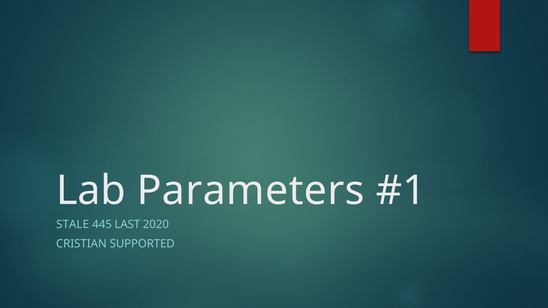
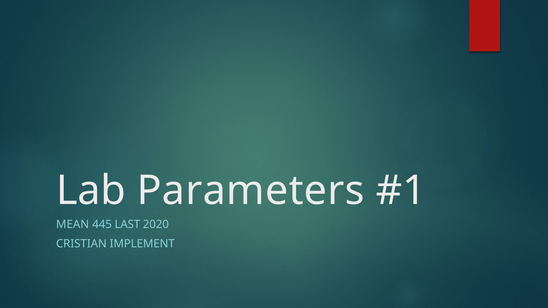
STALE: STALE -> MEAN
SUPPORTED: SUPPORTED -> IMPLEMENT
